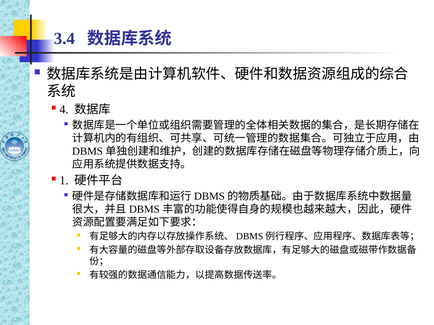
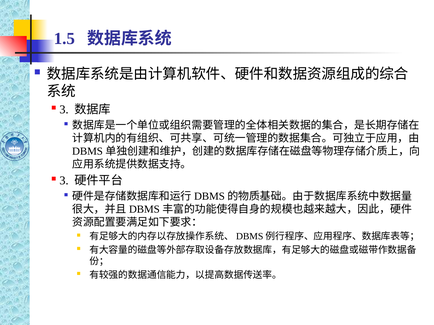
3.4: 3.4 -> 1.5
4 at (64, 110): 4 -> 3
1 at (64, 181): 1 -> 3
